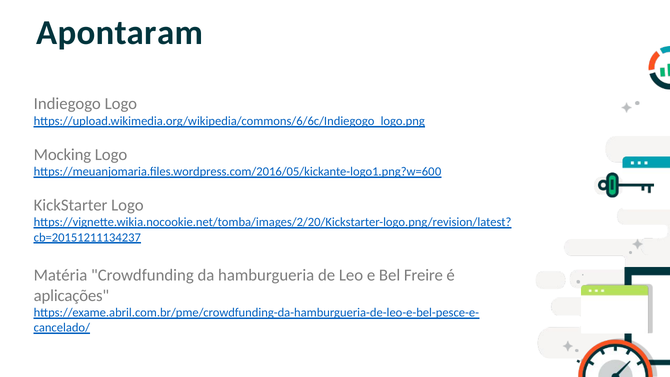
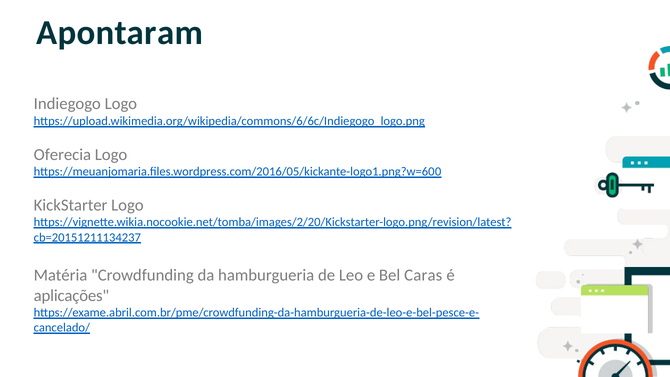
Mocking: Mocking -> Oferecia
Freire: Freire -> Caras
